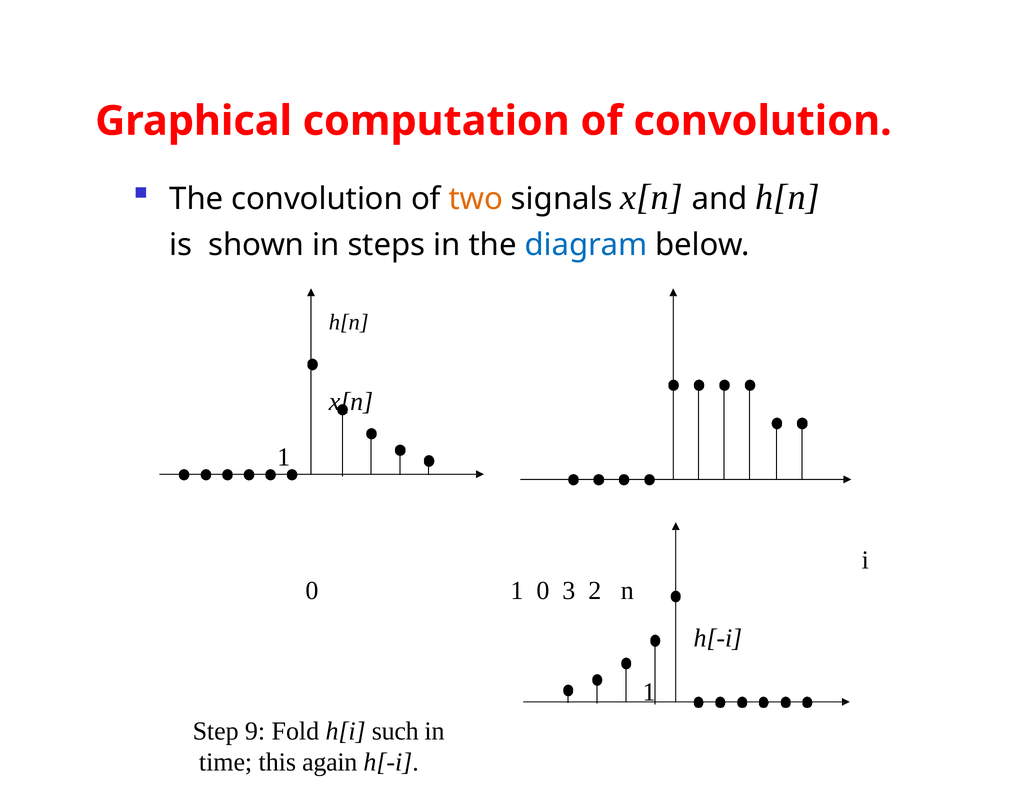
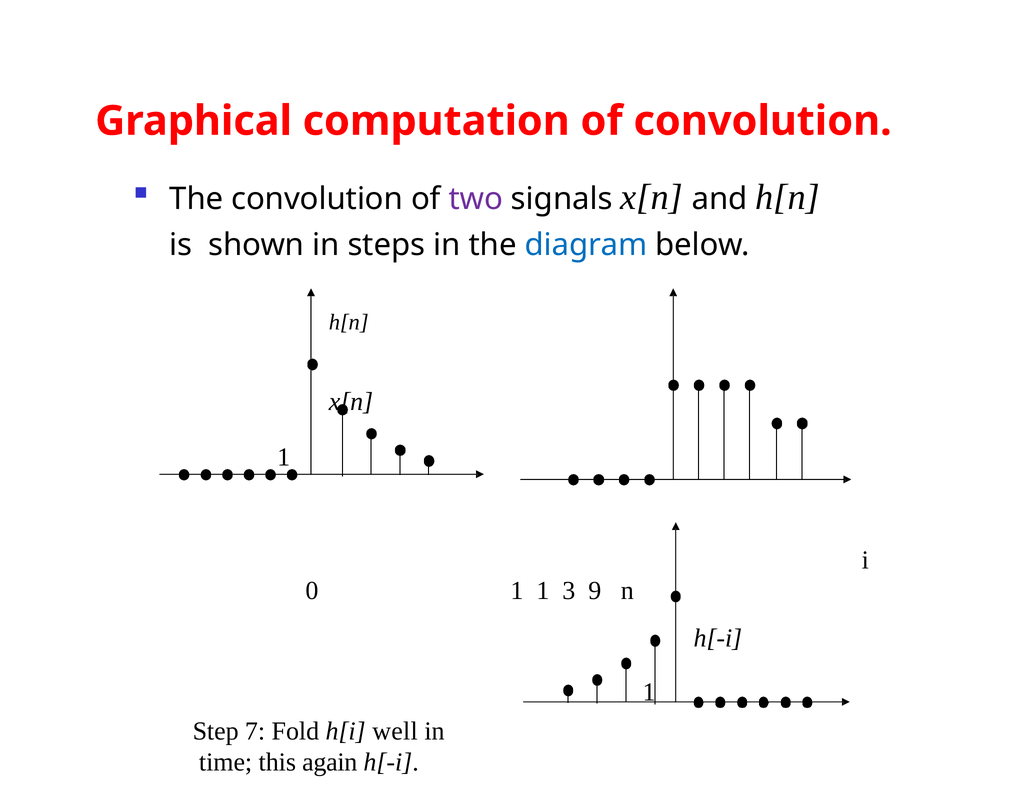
two colour: orange -> purple
1 0: 0 -> 1
2: 2 -> 9
9: 9 -> 7
such: such -> well
